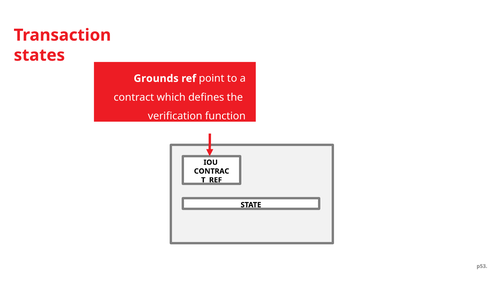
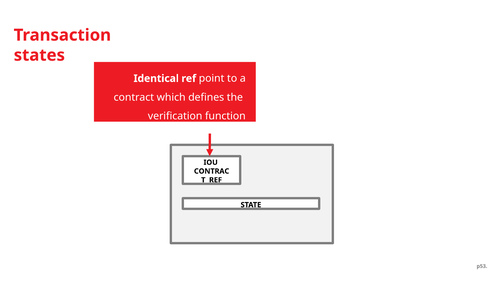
Grounds: Grounds -> Identical
